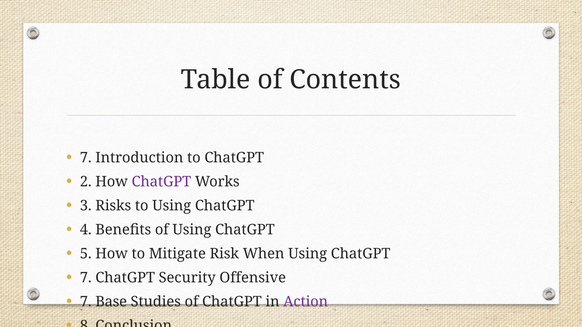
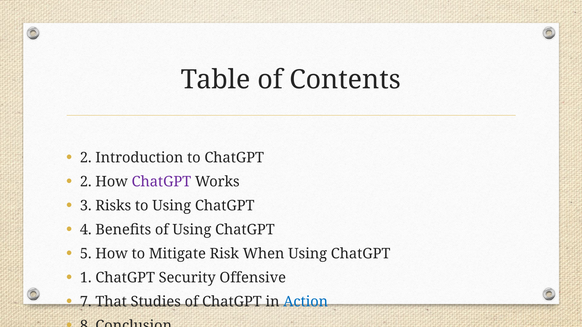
7 at (86, 158): 7 -> 2
7 at (86, 278): 7 -> 1
Base: Base -> That
Action colour: purple -> blue
